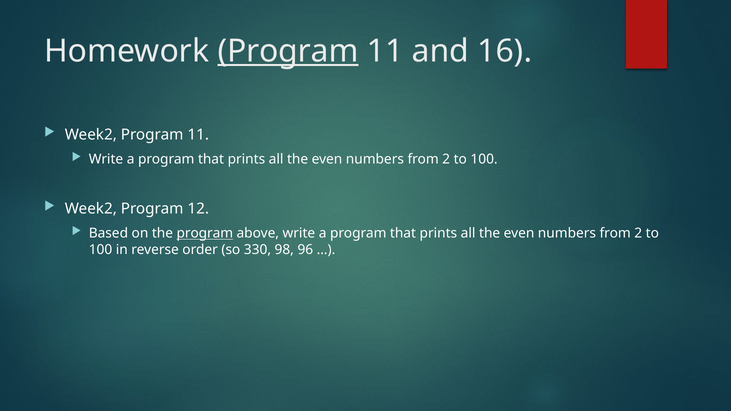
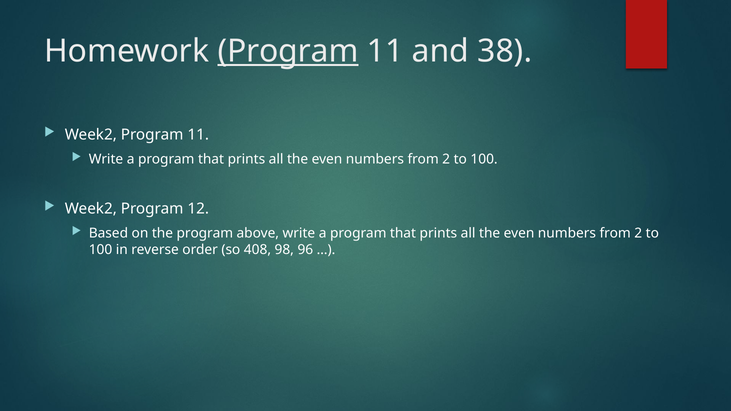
16: 16 -> 38
program at (205, 233) underline: present -> none
330: 330 -> 408
